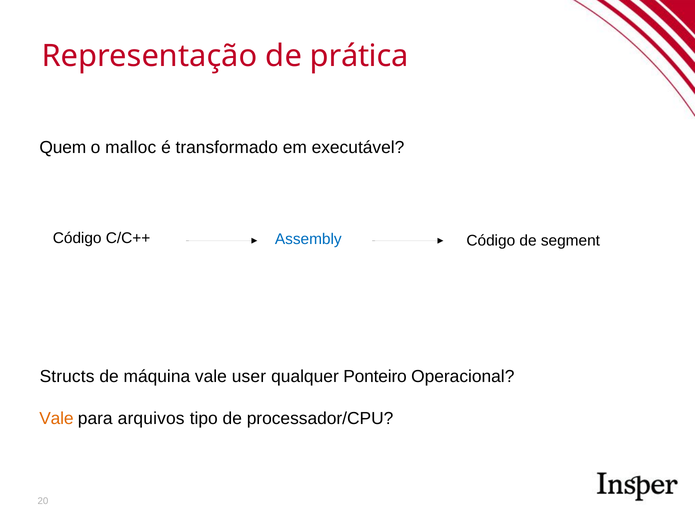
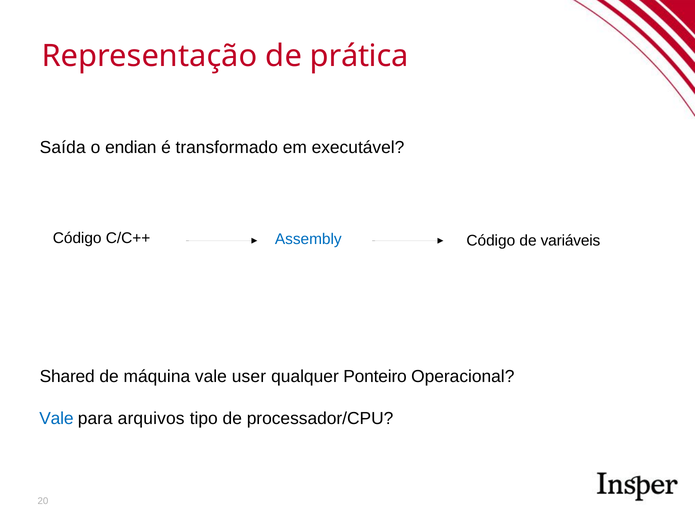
Quem: Quem -> Saída
malloc: malloc -> endian
segment: segment -> variáveis
Structs: Structs -> Shared
Vale at (56, 418) colour: orange -> blue
